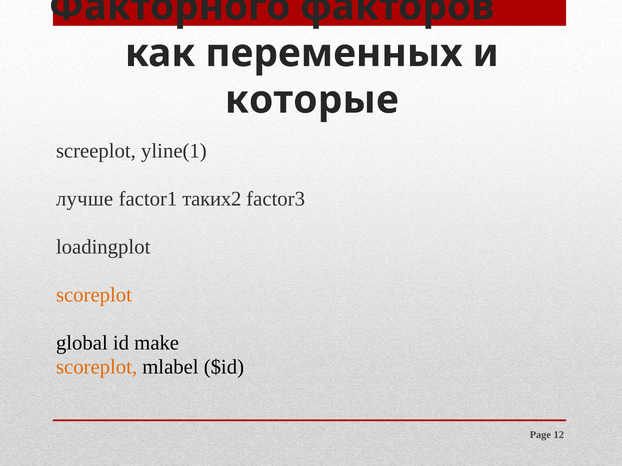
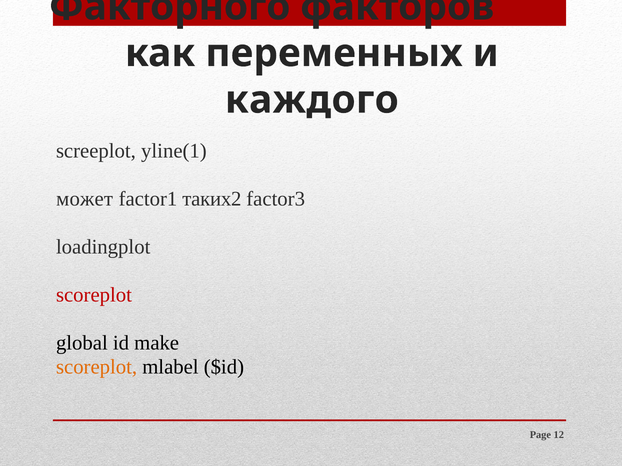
которые: которые -> каждого
лучше: лучше -> может
scoreplot at (94, 295) colour: orange -> red
